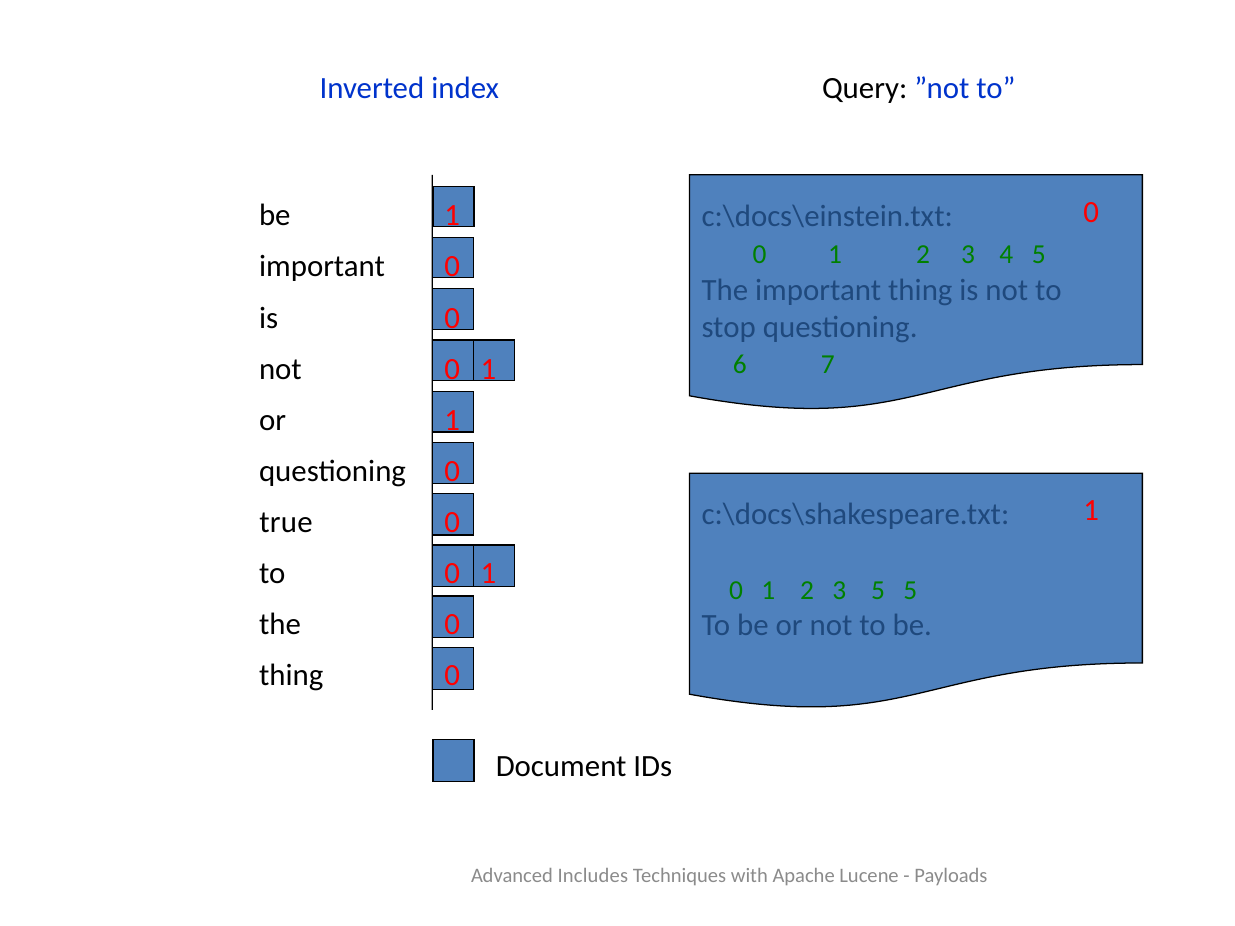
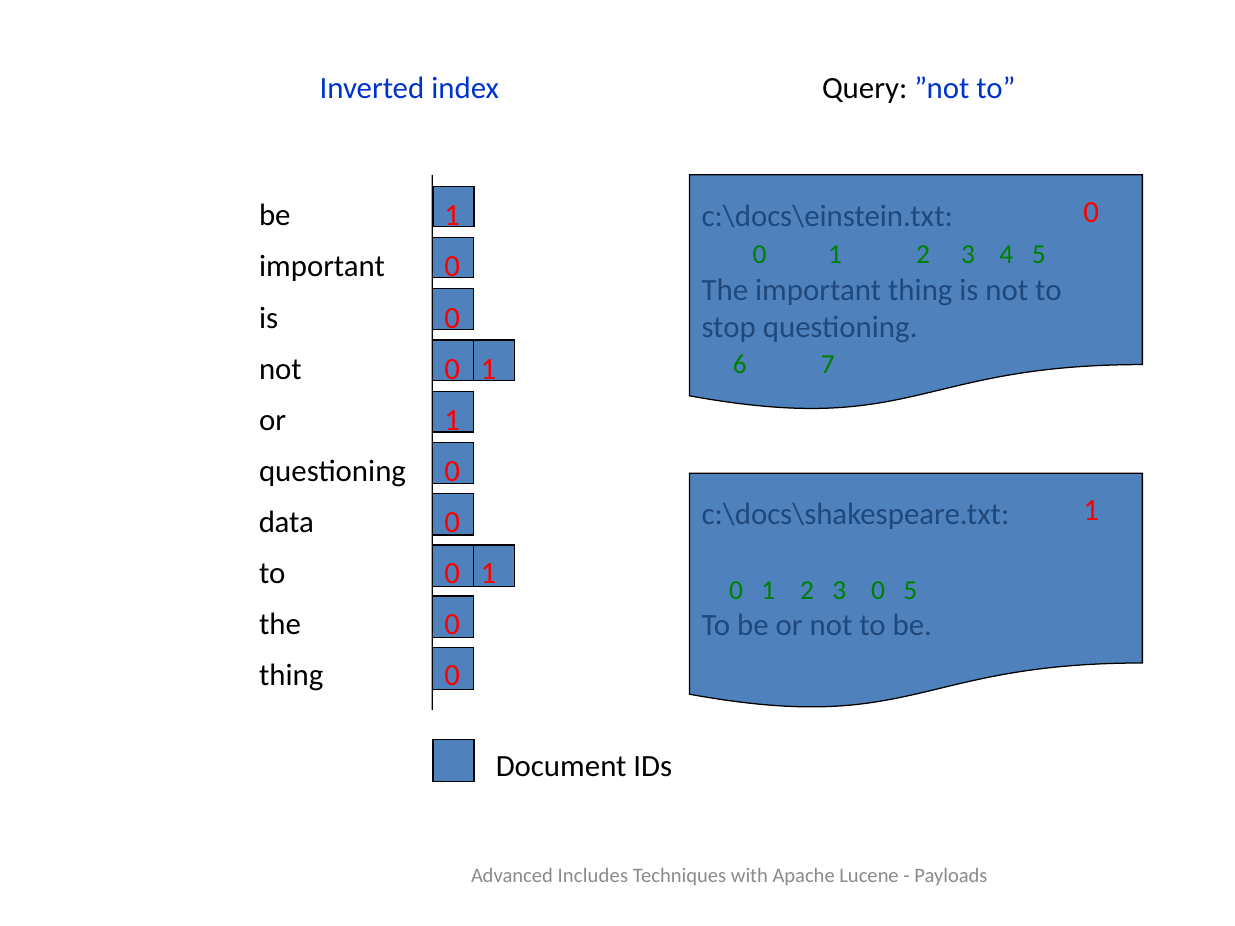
true: true -> data
3 5: 5 -> 0
